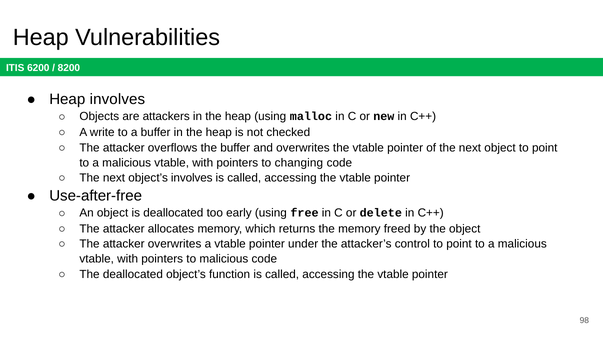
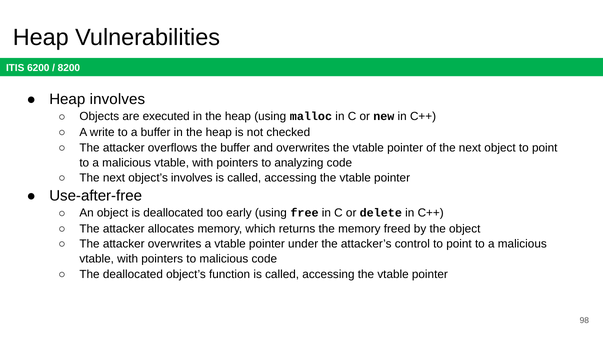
attackers: attackers -> executed
changing: changing -> analyzing
